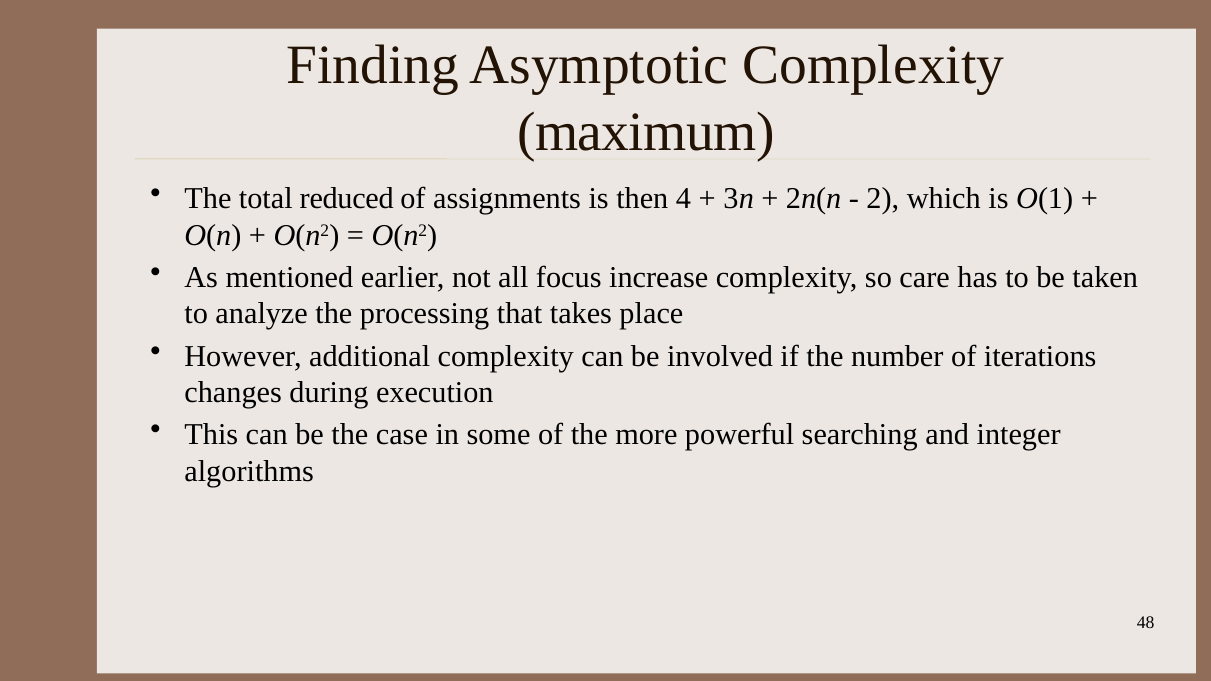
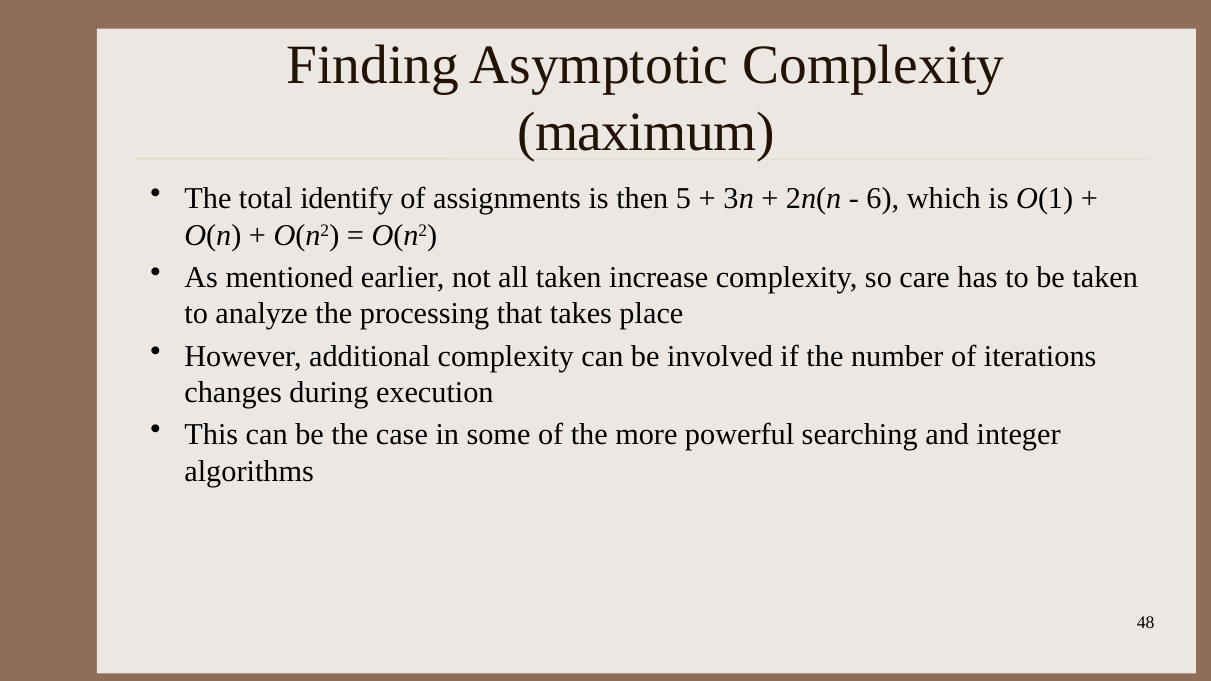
reduced: reduced -> identify
4: 4 -> 5
2: 2 -> 6
all focus: focus -> taken
